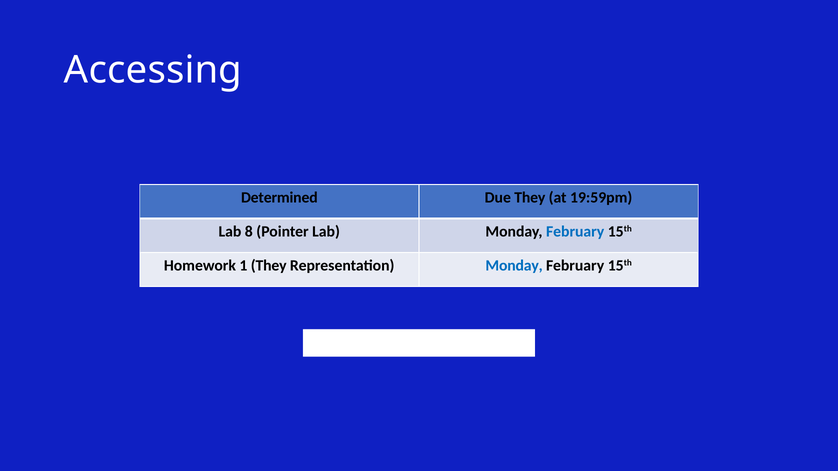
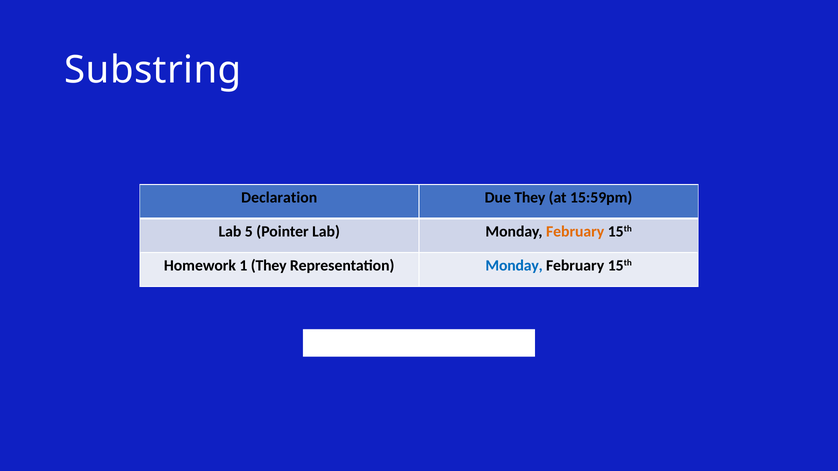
Accessing: Accessing -> Substring
Determined: Determined -> Declaration
19:59pm: 19:59pm -> 15:59pm
8: 8 -> 5
February at (575, 232) colour: blue -> orange
